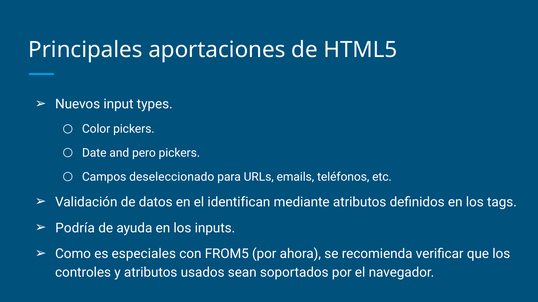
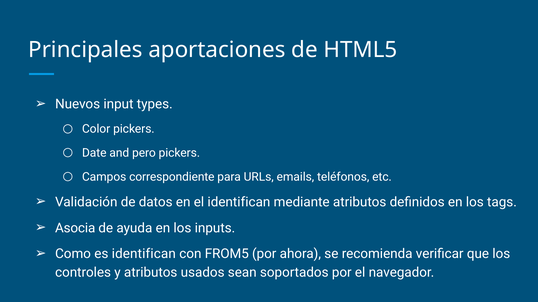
deseleccionado: deseleccionado -> correspondiente
Podría: Podría -> Asocia
es especiales: especiales -> identifican
